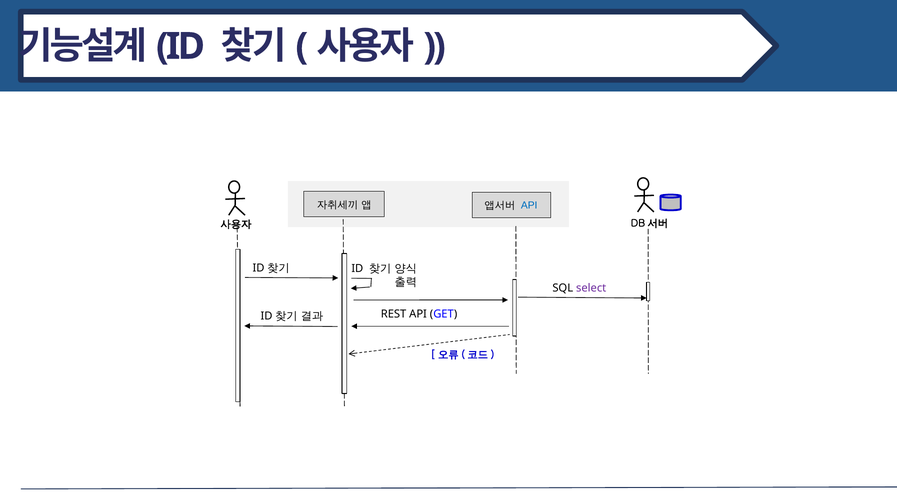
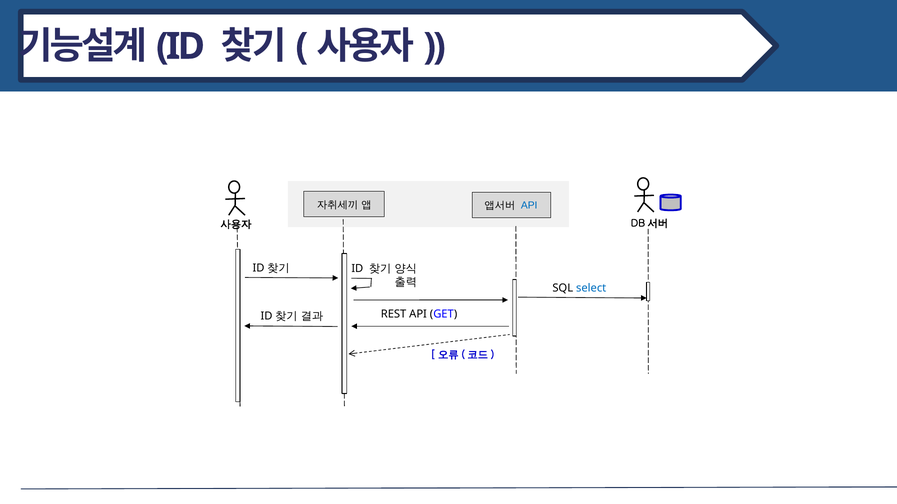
select colour: purple -> blue
